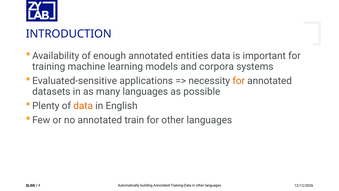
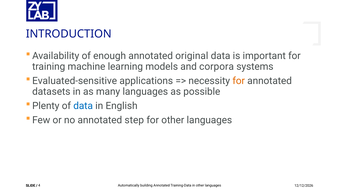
entities: entities -> original
data at (83, 106) colour: orange -> blue
train: train -> step
